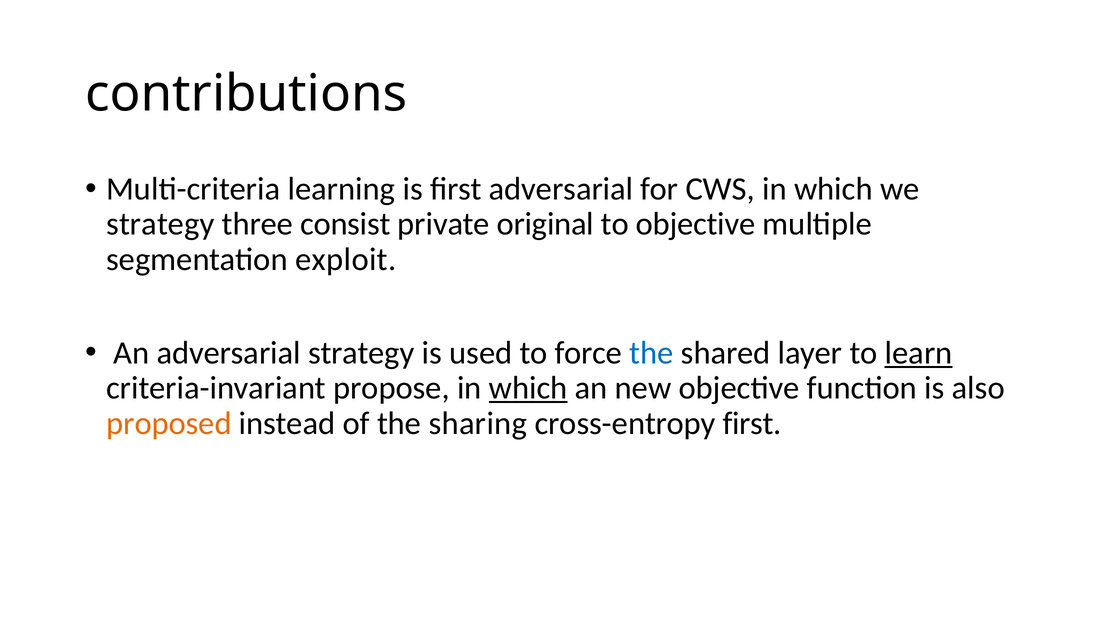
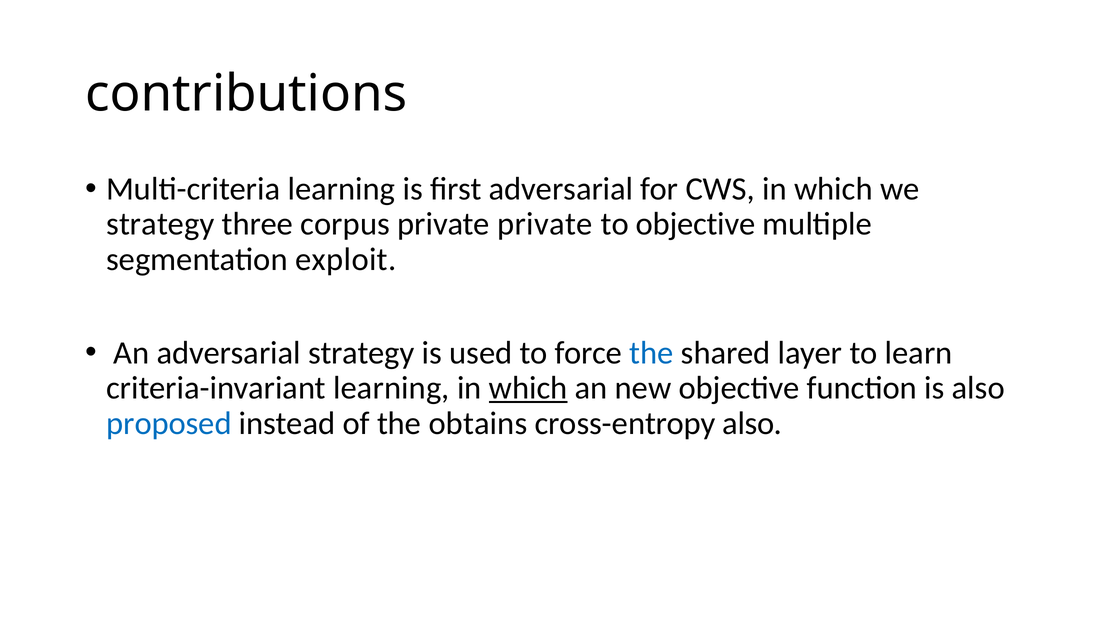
consist: consist -> corpus
private original: original -> private
learn underline: present -> none
criteria-invariant propose: propose -> learning
proposed colour: orange -> blue
sharing: sharing -> obtains
cross-entropy first: first -> also
